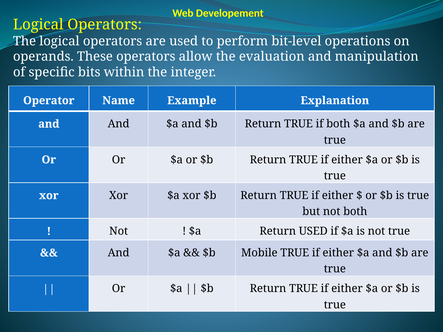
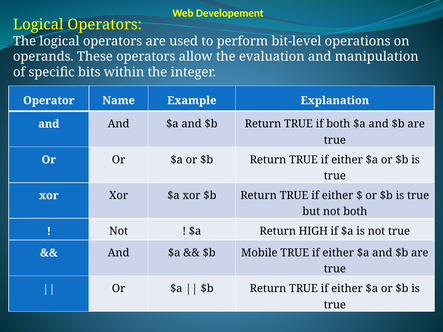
Return USED: USED -> HIGH
